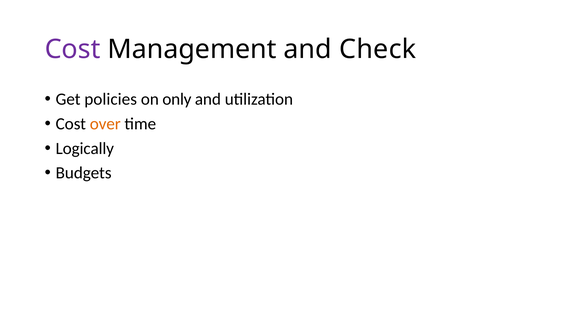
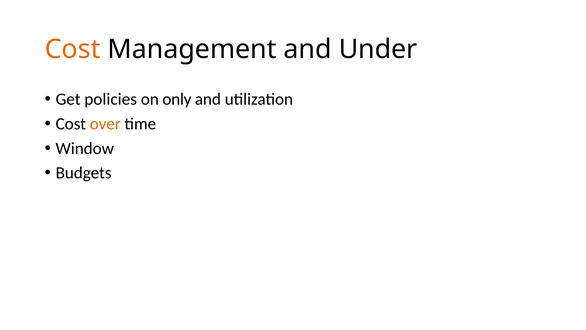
Cost at (73, 49) colour: purple -> orange
Check: Check -> Under
Logically: Logically -> Window
